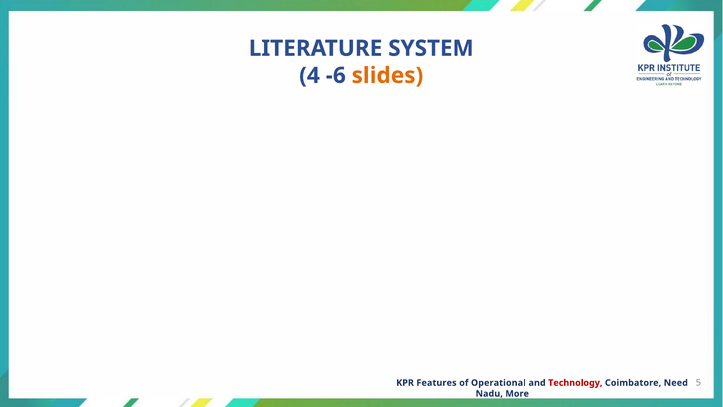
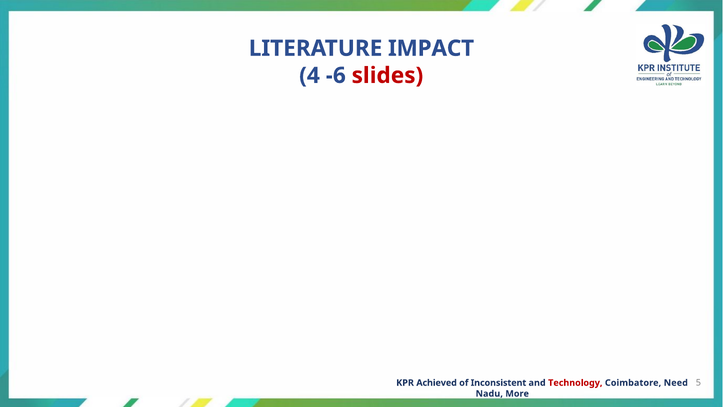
SYSTEM: SYSTEM -> IMPACT
slides colour: orange -> red
Features: Features -> Achieved
Operational: Operational -> Inconsistent
